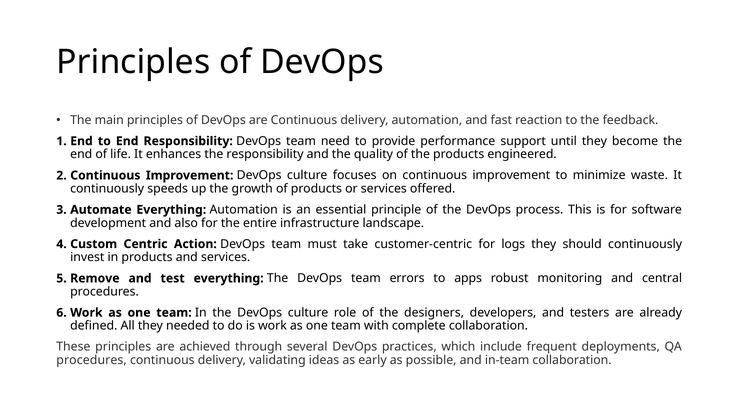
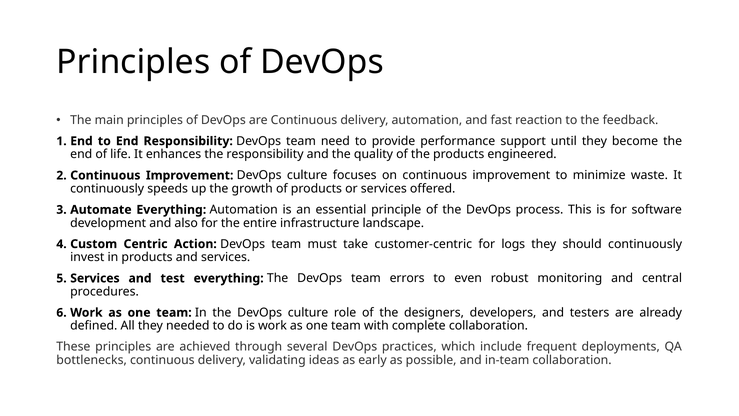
Remove at (95, 278): Remove -> Services
apps: apps -> even
procedures at (92, 360): procedures -> bottlenecks
